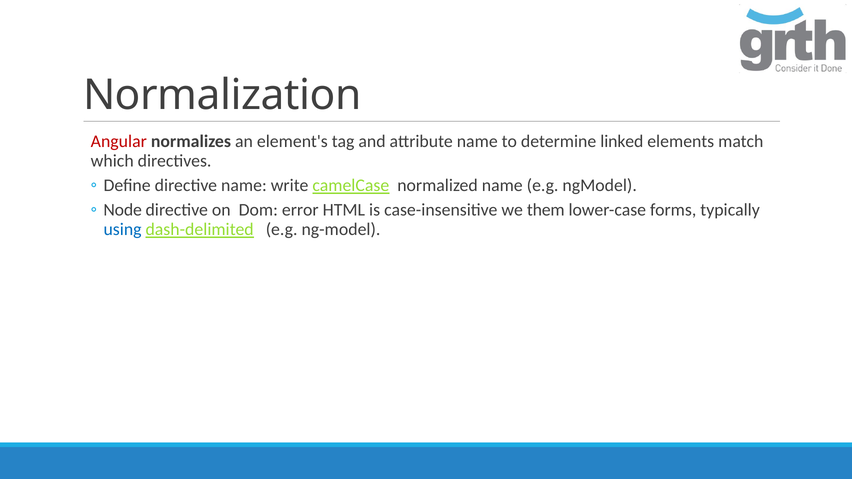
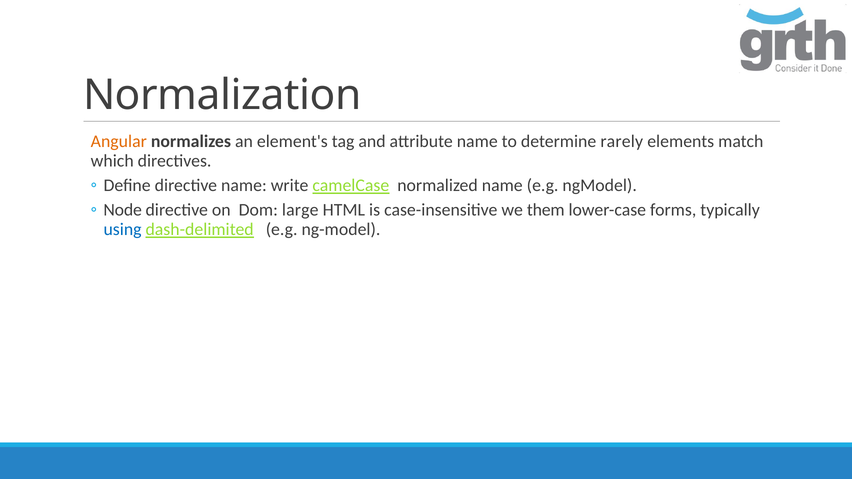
Angular colour: red -> orange
linked: linked -> rarely
error: error -> large
